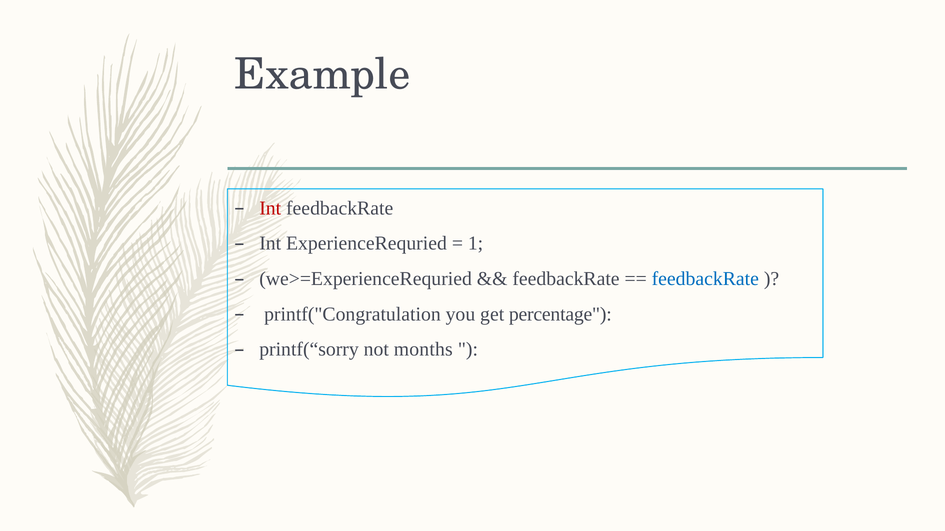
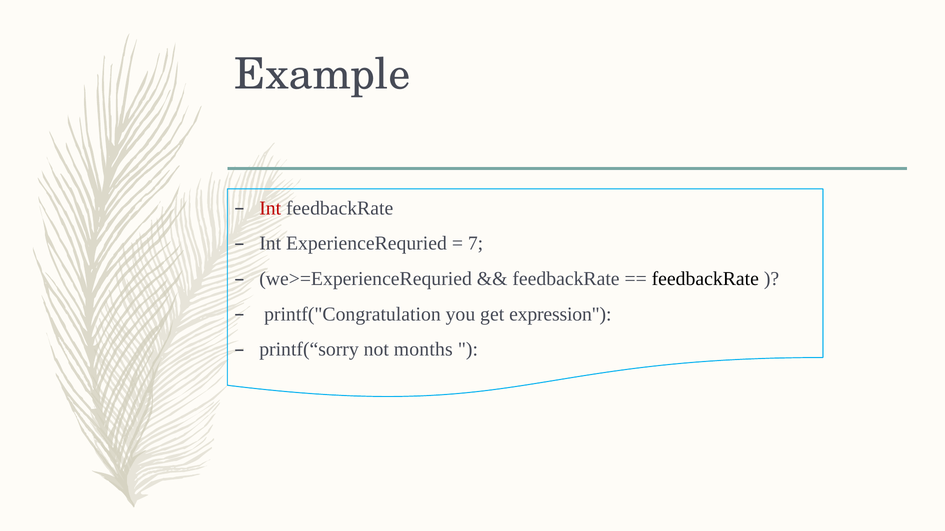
1: 1 -> 7
feedbackRate at (705, 279) colour: blue -> black
percentage: percentage -> expression
